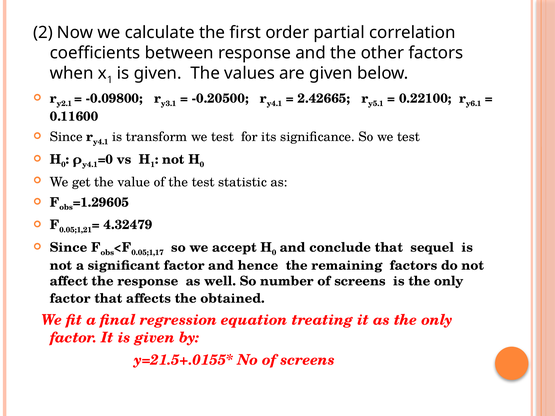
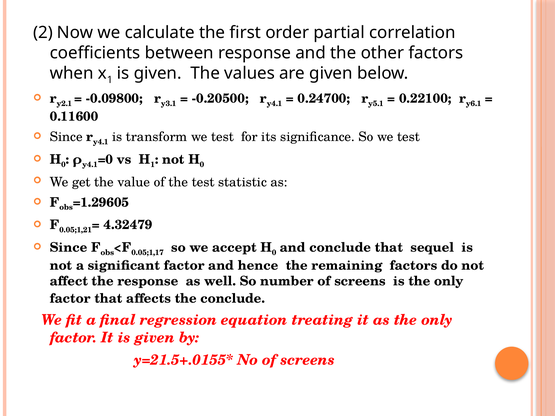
2.42665: 2.42665 -> 0.24700
the obtained: obtained -> conclude
